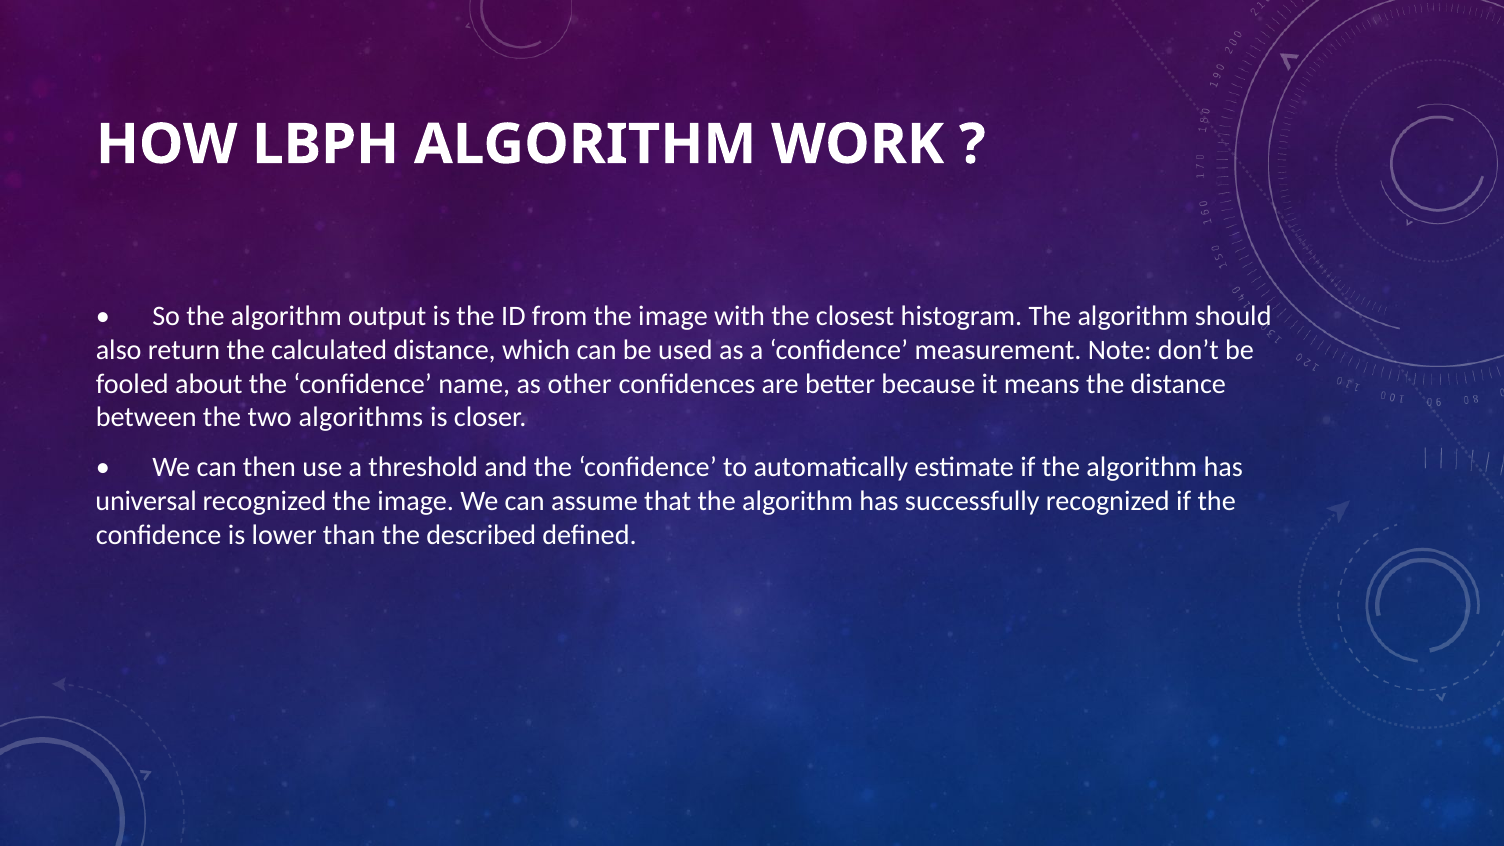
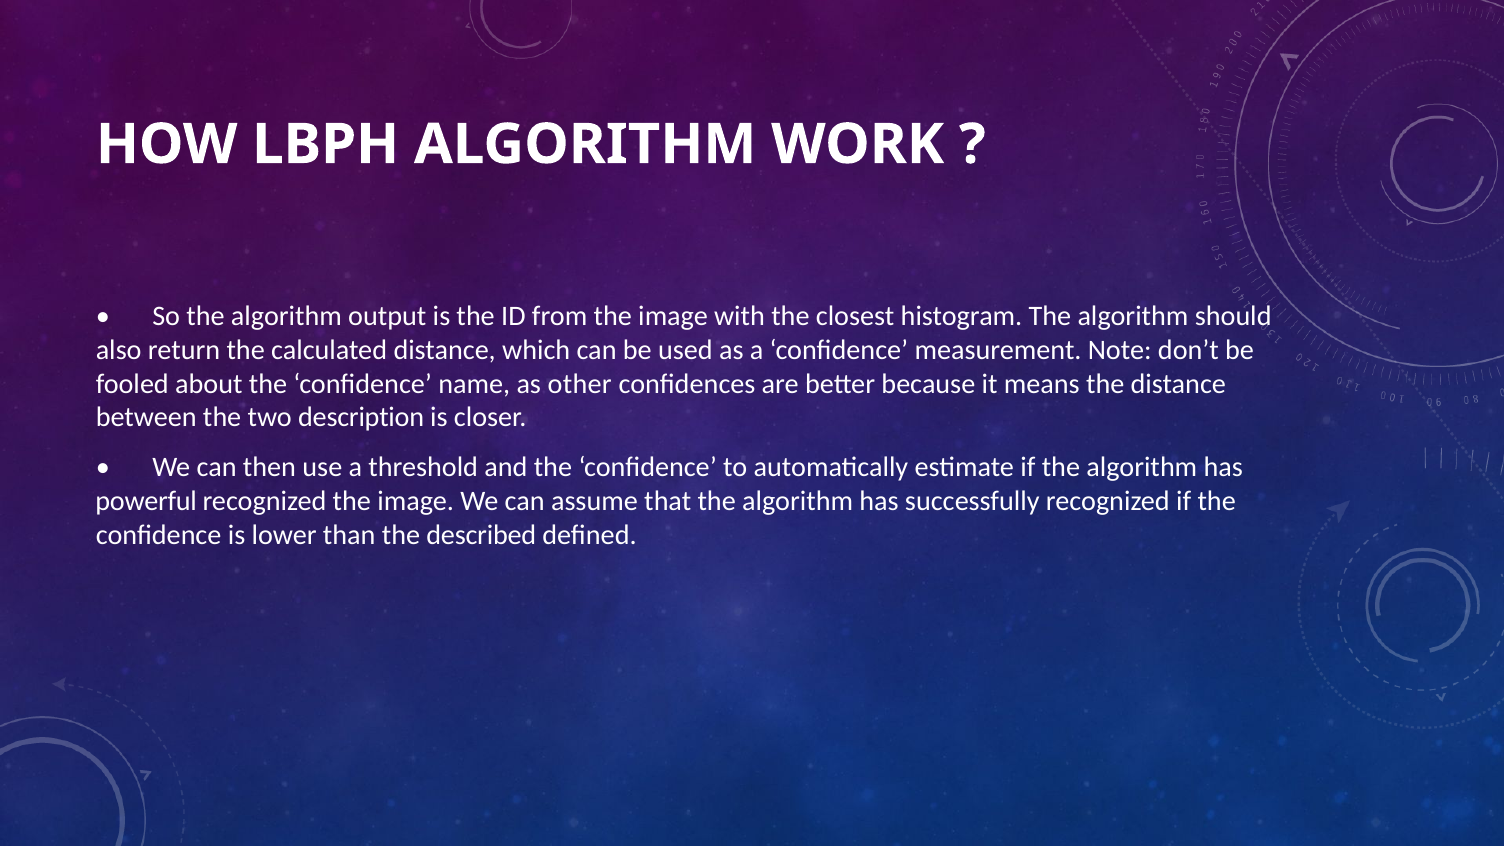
algorithms: algorithms -> description
universal: universal -> powerful
